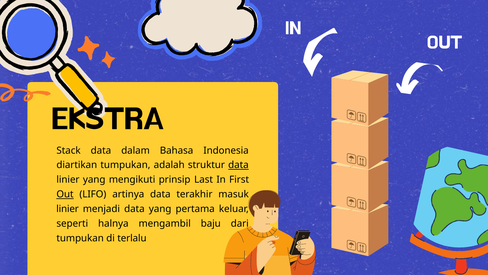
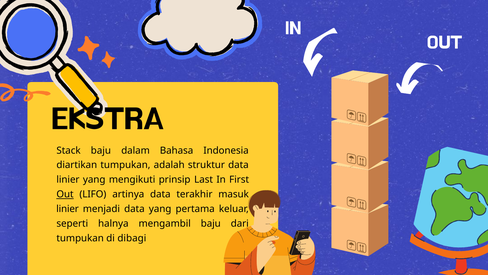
Stack data: data -> baju
data at (238, 165) underline: present -> none
terlalu: terlalu -> dibagi
